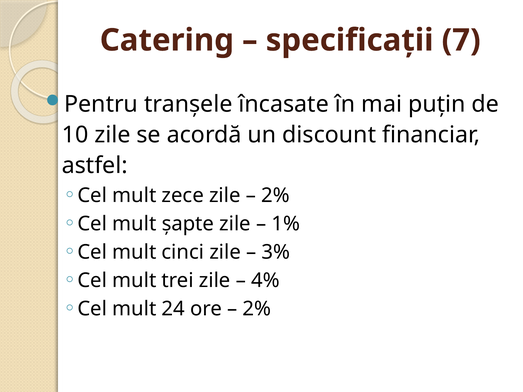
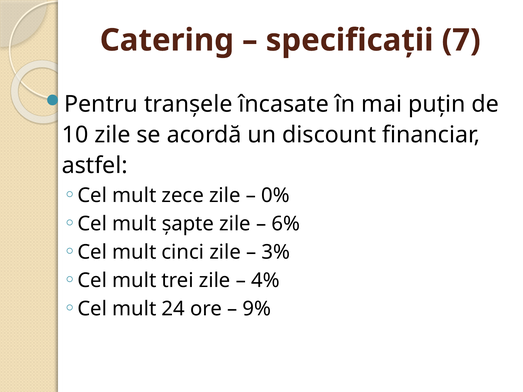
2% at (275, 196): 2% -> 0%
1%: 1% -> 6%
2% at (257, 309): 2% -> 9%
